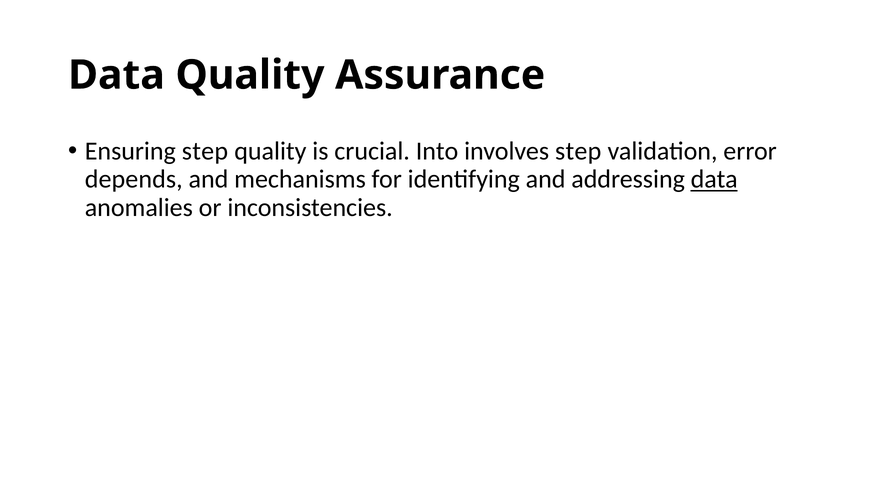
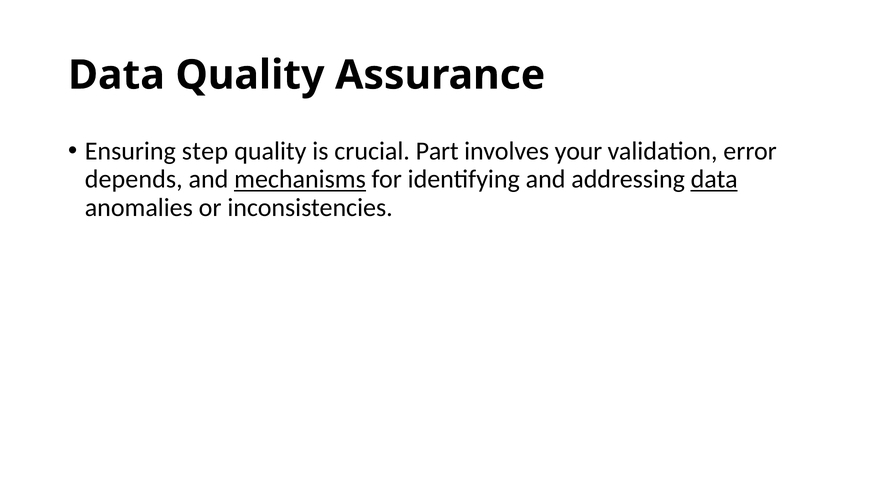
Into: Into -> Part
involves step: step -> your
mechanisms underline: none -> present
